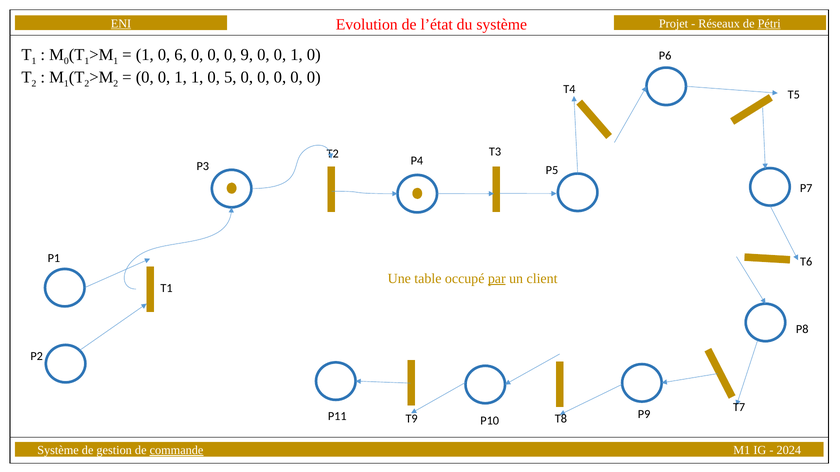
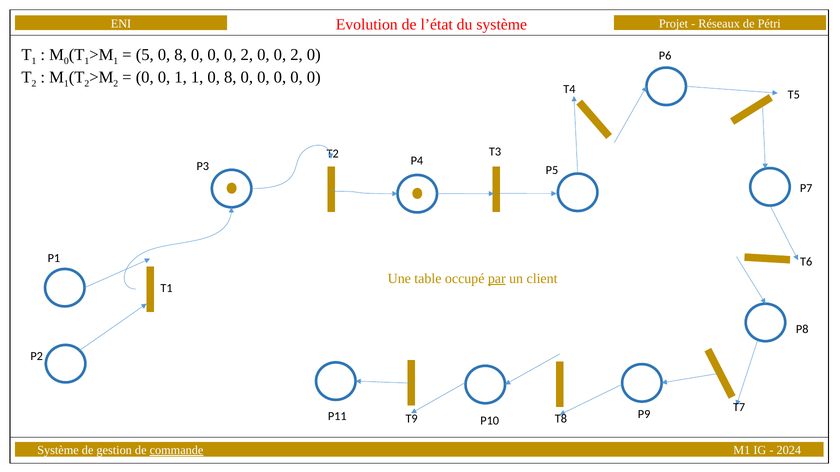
ENI underline: present -> none
Pétri underline: present -> none
1 at (145, 55): 1 -> 5
6 at (181, 55): 6 -> 8
0 0 0 9: 9 -> 2
1 at (297, 55): 1 -> 2
1 0 5: 5 -> 8
